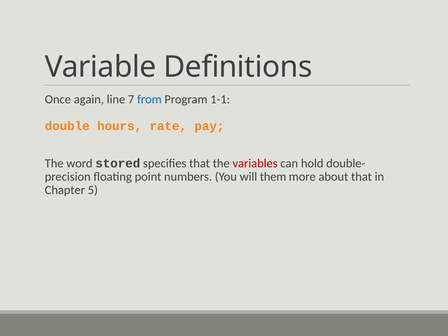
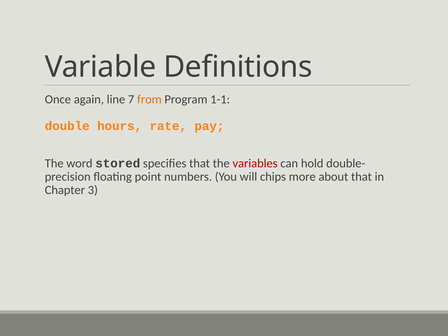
from colour: blue -> orange
them: them -> chips
5: 5 -> 3
